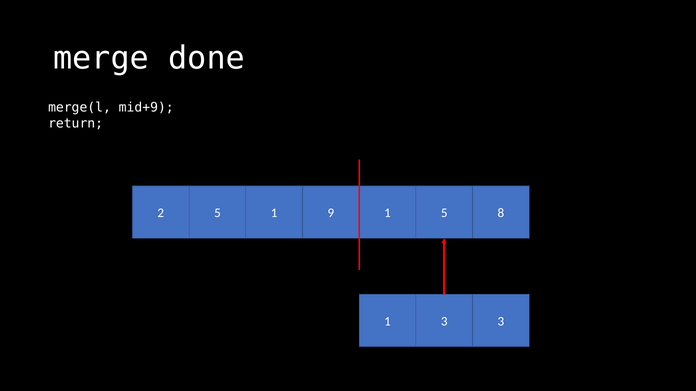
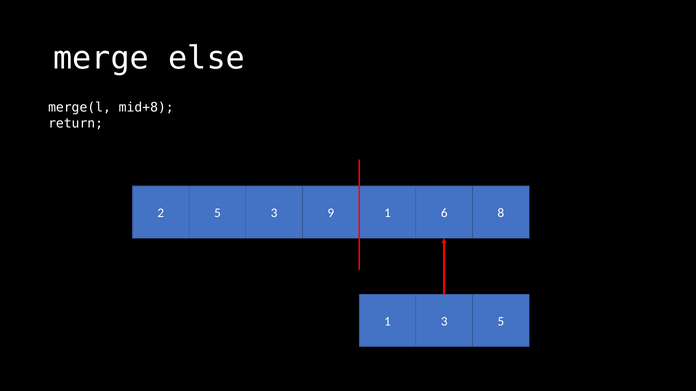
done: done -> else
mid+9: mid+9 -> mid+8
5 1: 1 -> 3
1 5: 5 -> 6
3 3: 3 -> 5
